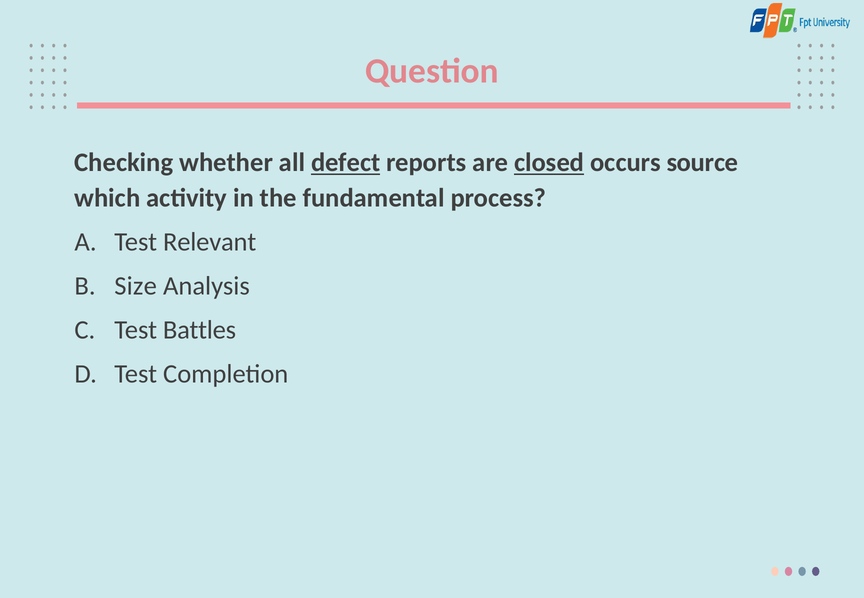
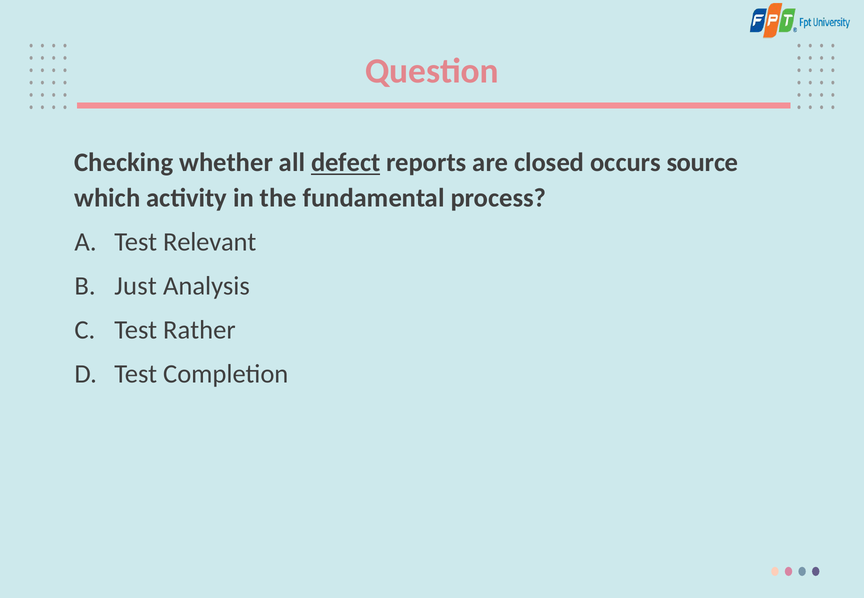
closed underline: present -> none
Size: Size -> Just
Battles: Battles -> Rather
